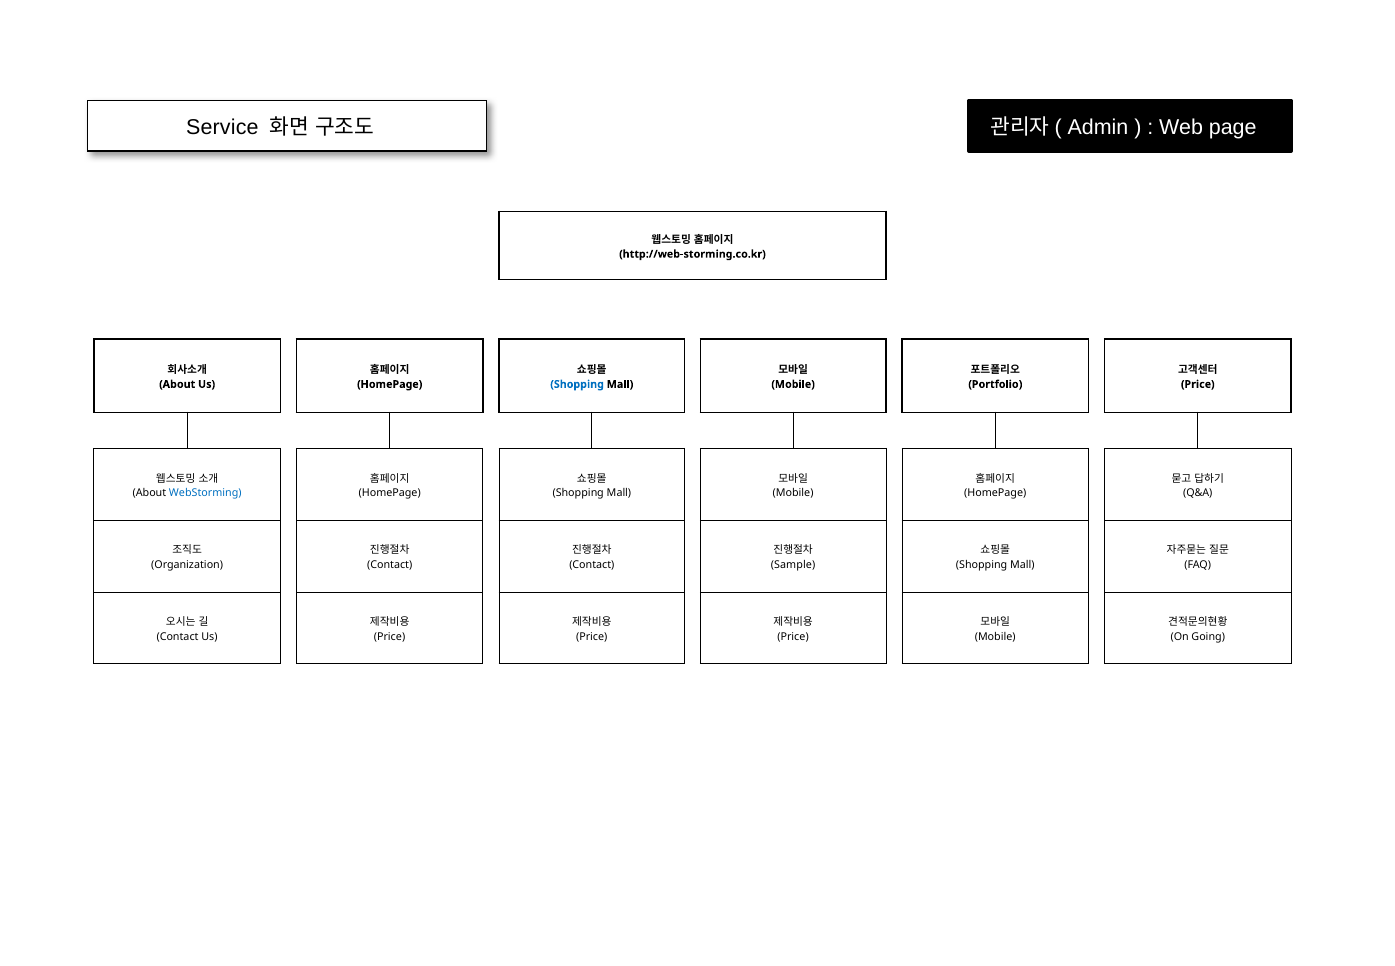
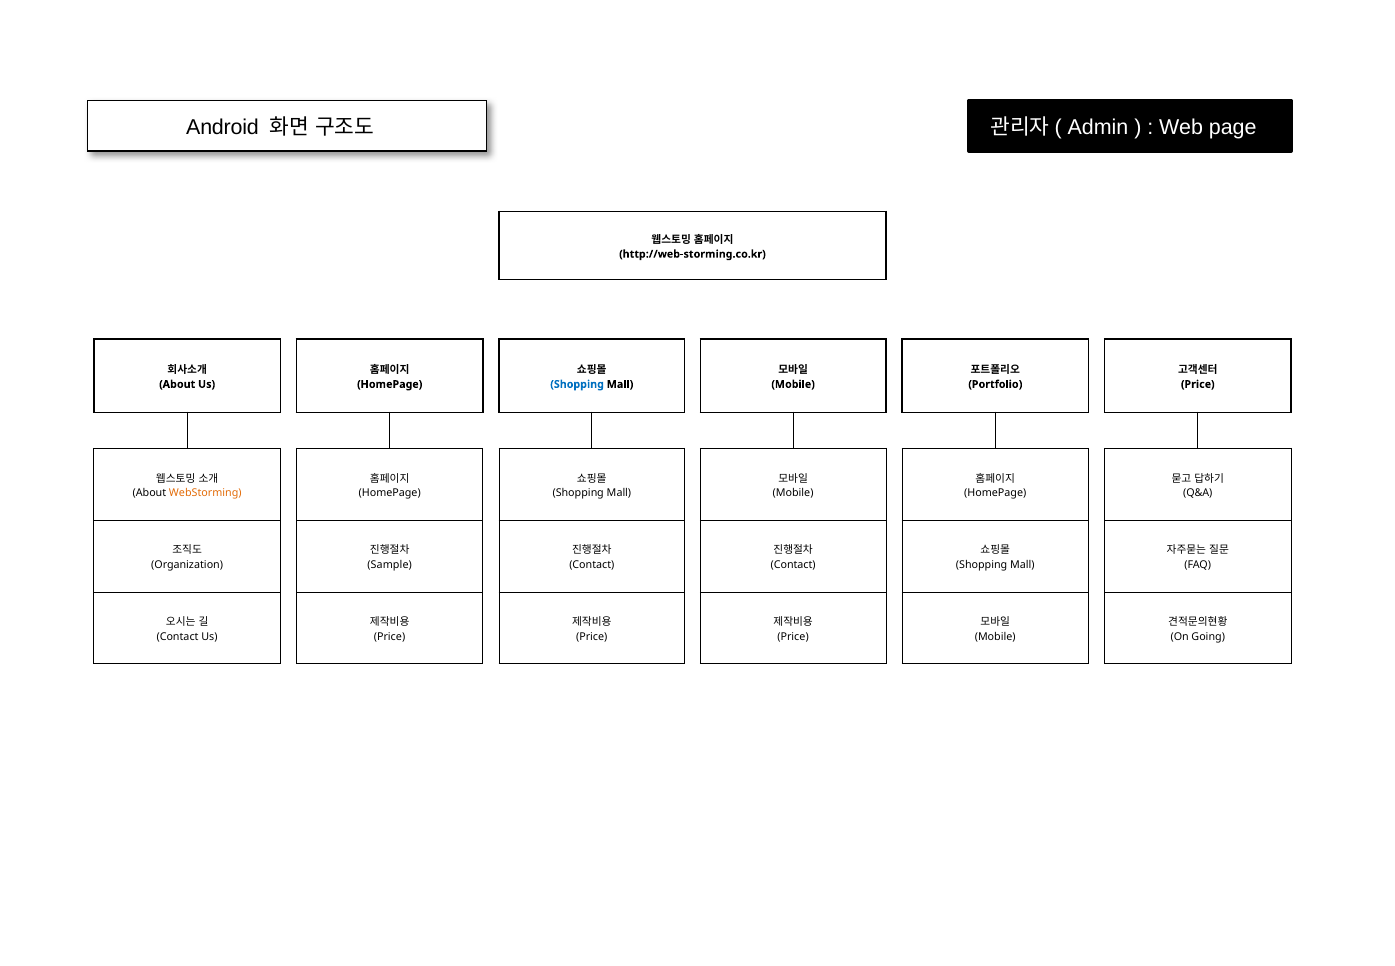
Service: Service -> Android
WebStorming colour: blue -> orange
Contact at (390, 565): Contact -> Sample
Sample at (793, 565): Sample -> Contact
